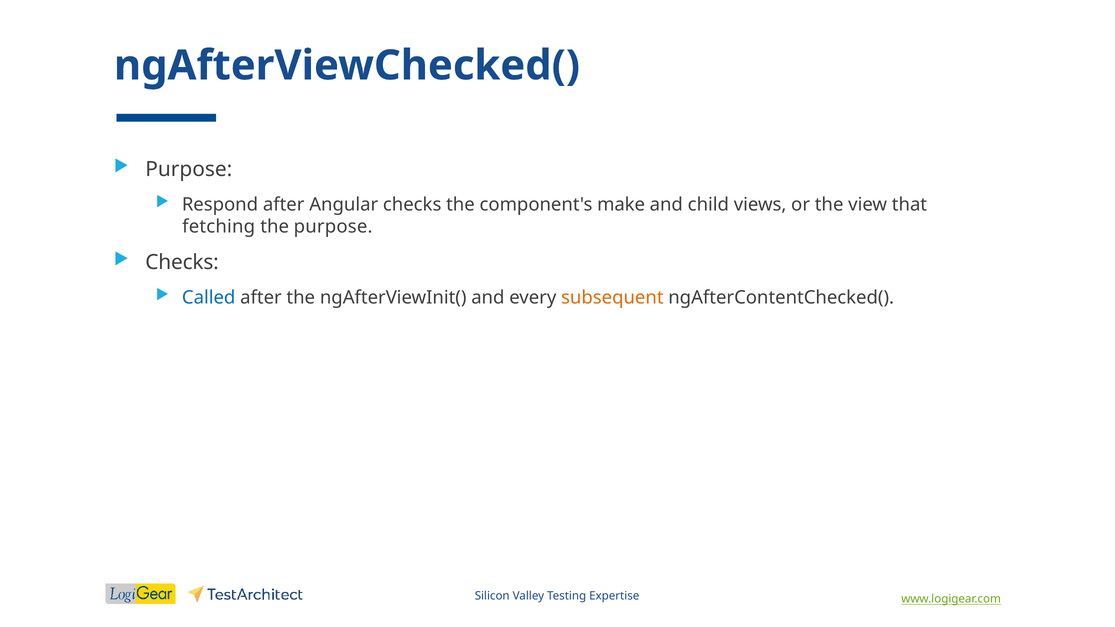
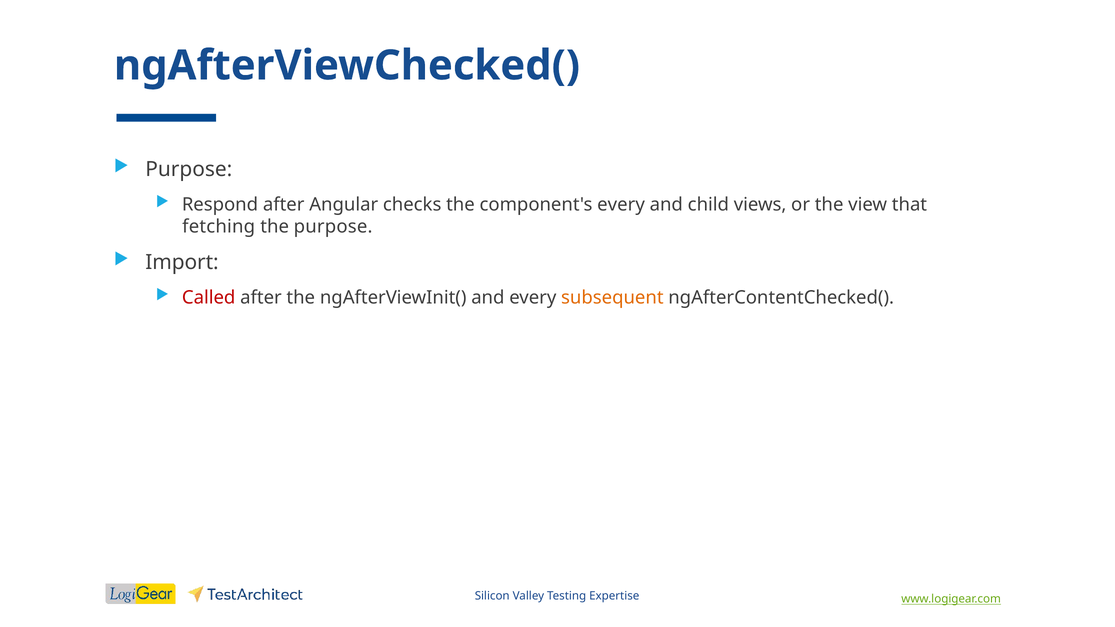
component's make: make -> every
Checks at (182, 262): Checks -> Import
Called colour: blue -> red
